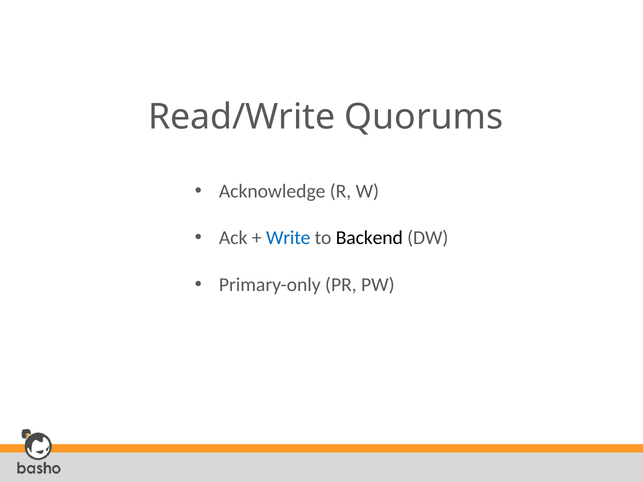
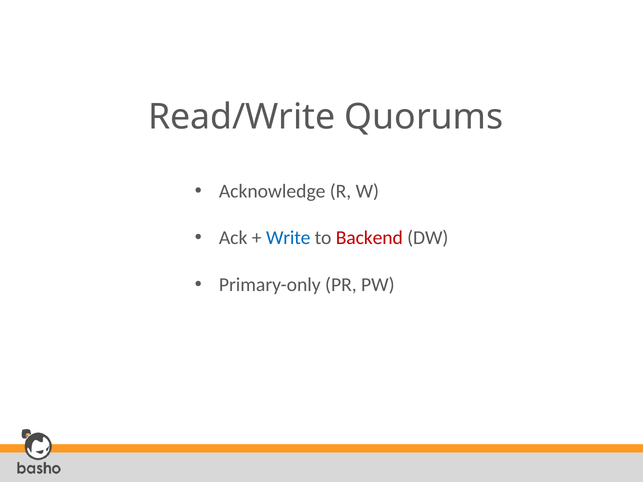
Backend colour: black -> red
